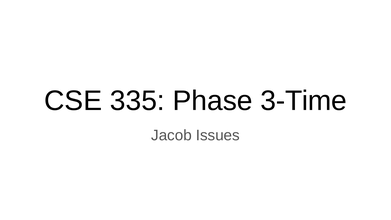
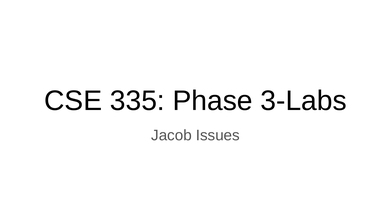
3-Time: 3-Time -> 3-Labs
